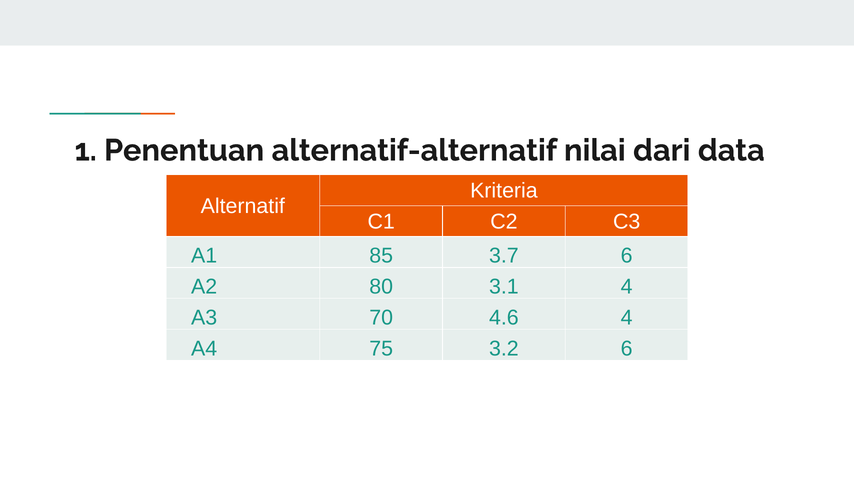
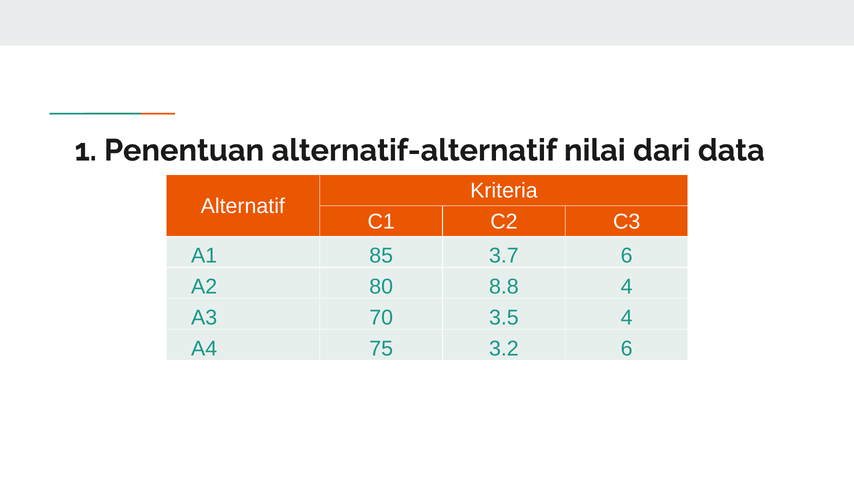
3.1: 3.1 -> 8.8
4.6: 4.6 -> 3.5
